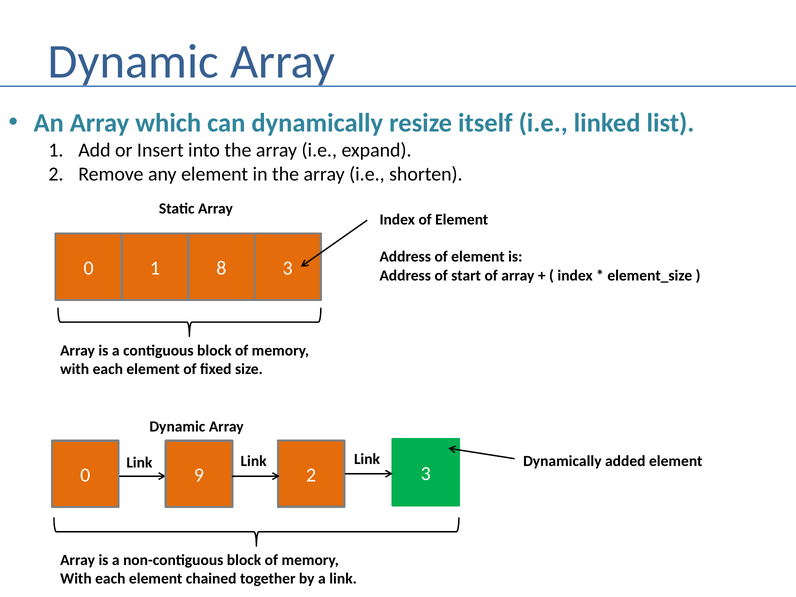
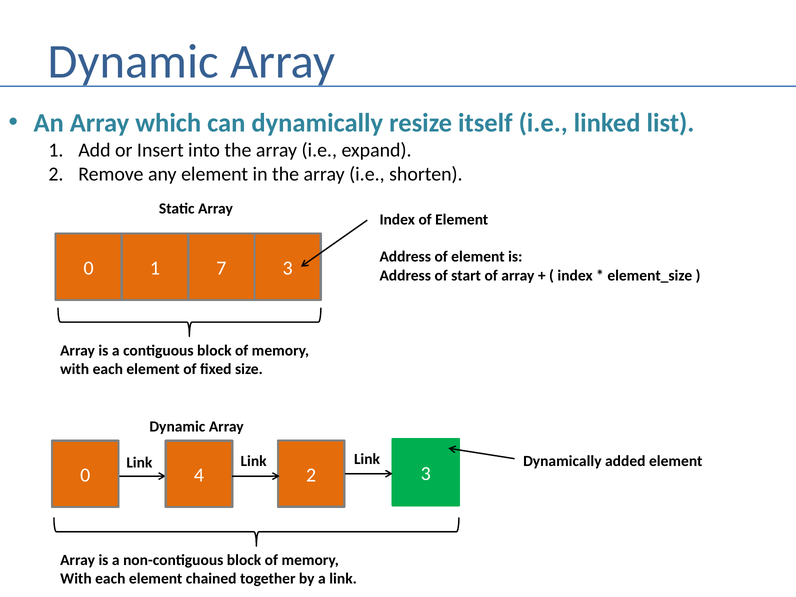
8: 8 -> 7
9: 9 -> 4
